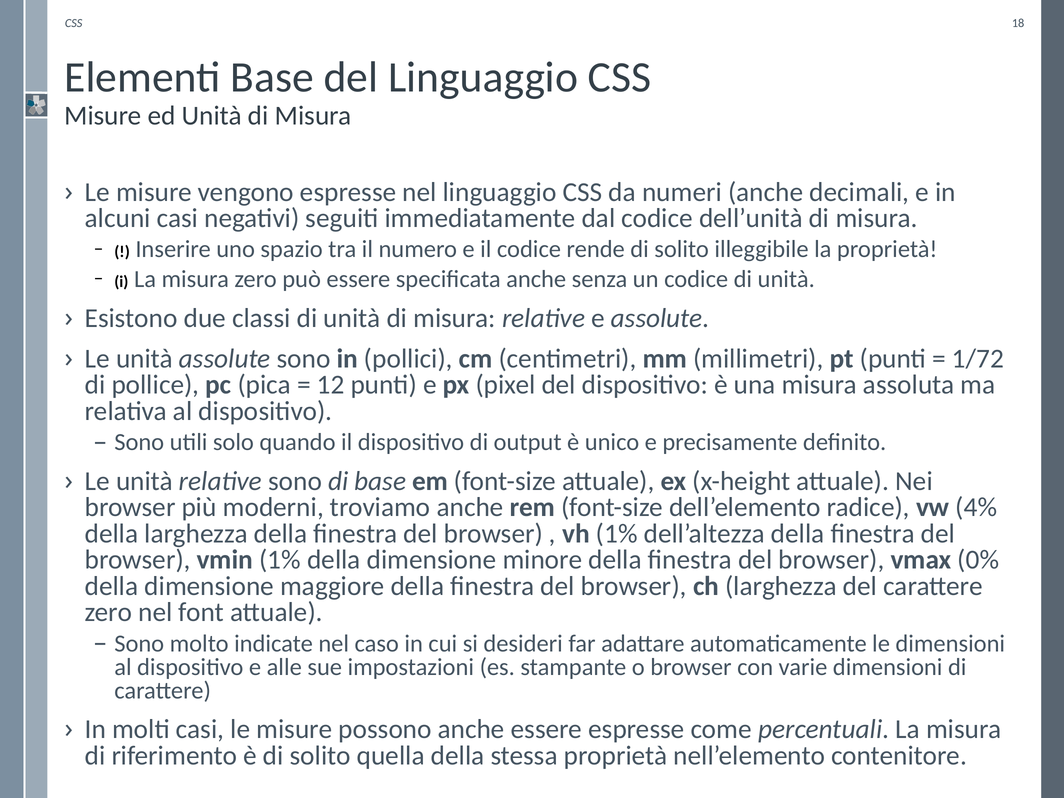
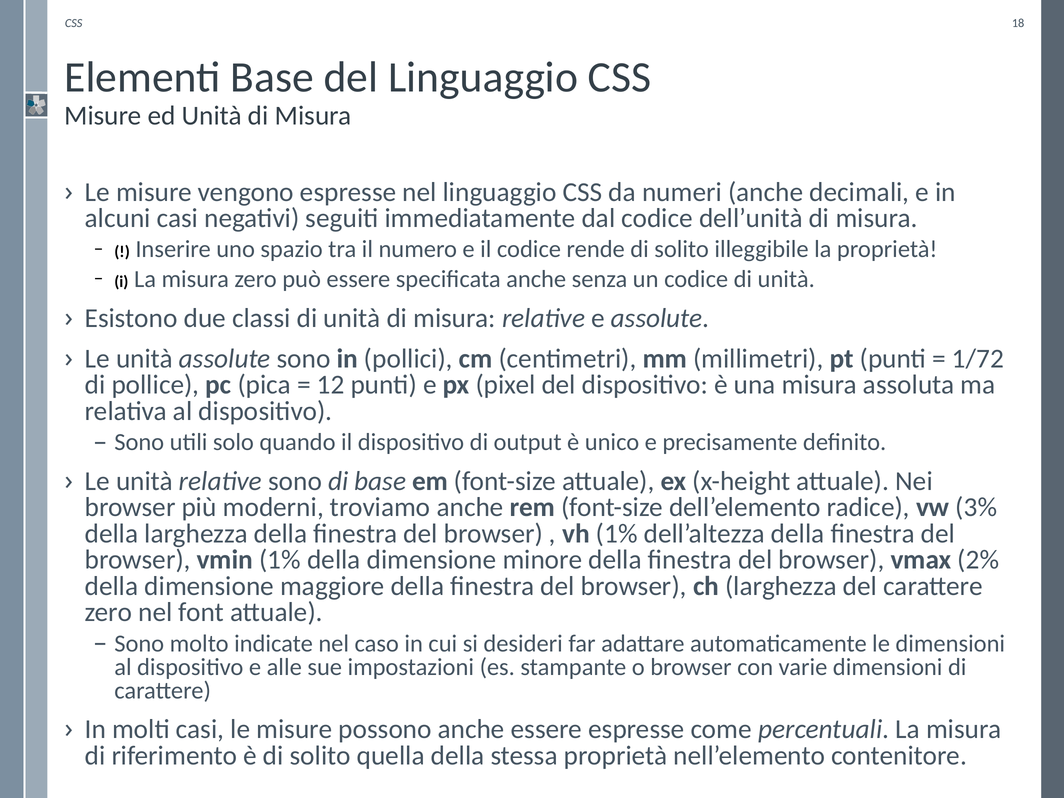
4%: 4% -> 3%
0%: 0% -> 2%
